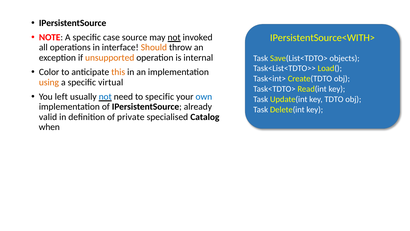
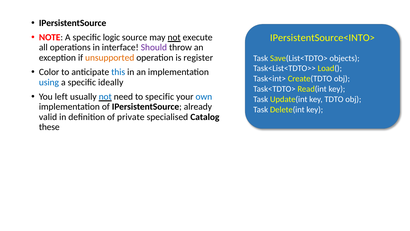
case: case -> logic
invoked: invoked -> execute
IPersistentSource<WITH>: IPersistentSource<WITH> -> IPersistentSource<INTO>
Should colour: orange -> purple
internal: internal -> register
this colour: orange -> blue
using colour: orange -> blue
virtual: virtual -> ideally
when: when -> these
